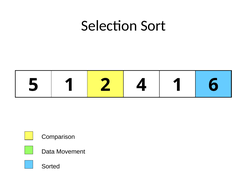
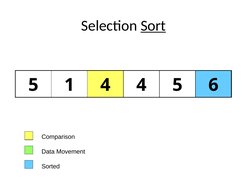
Sort underline: none -> present
1 2: 2 -> 4
4 1: 1 -> 5
